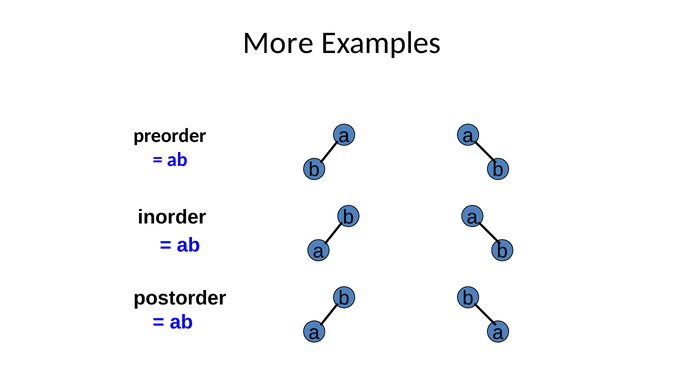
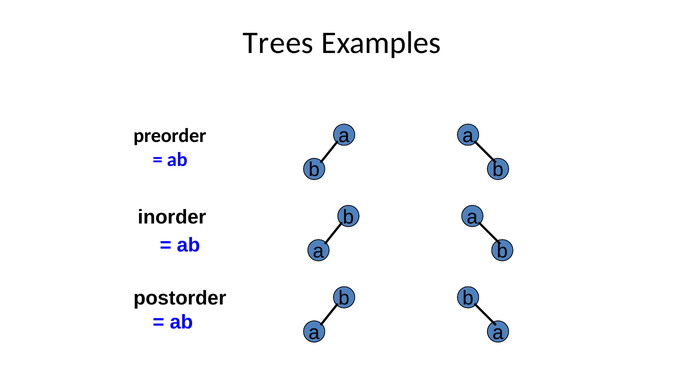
More: More -> Trees
